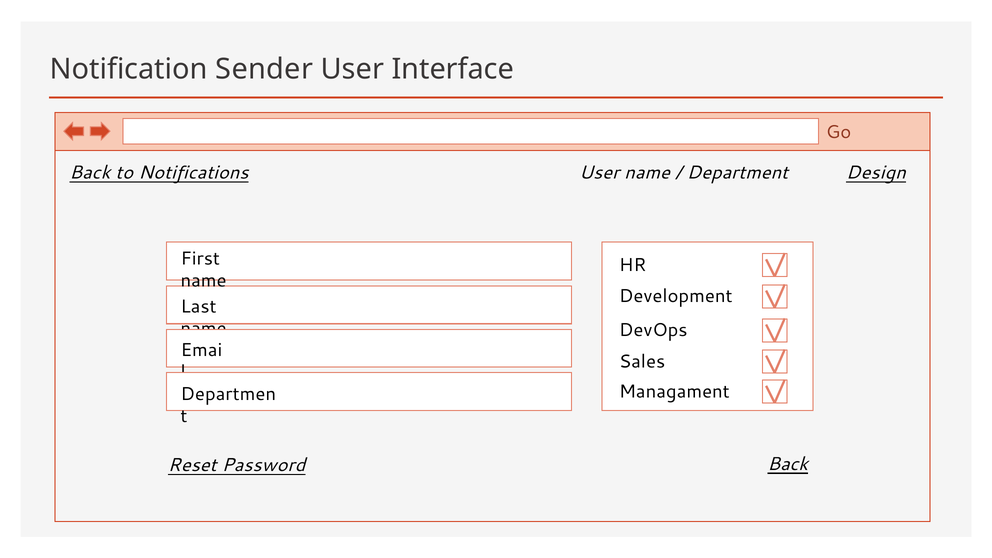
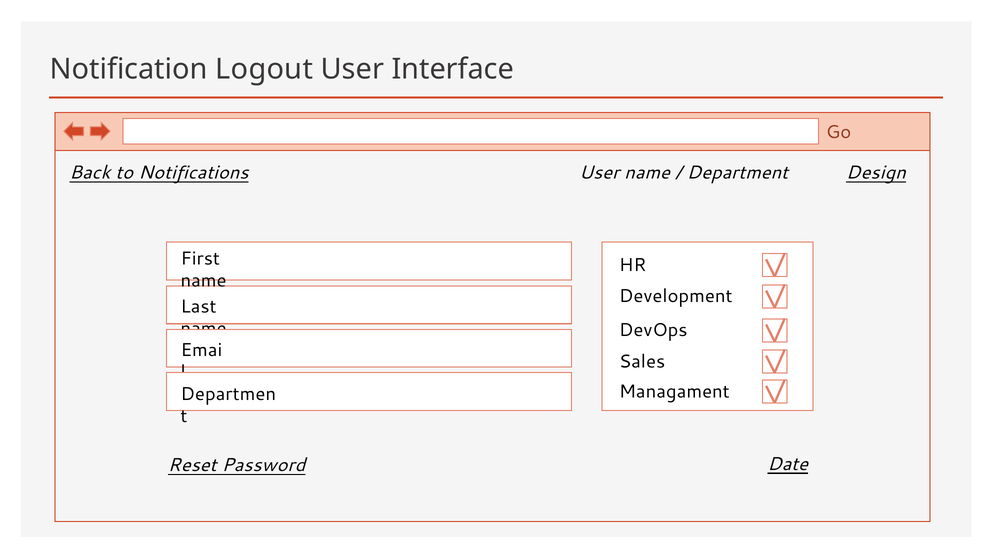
Sender: Sender -> Logout
Back at (788, 464): Back -> Date
